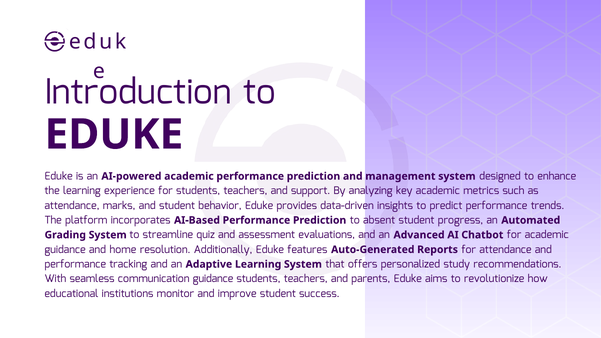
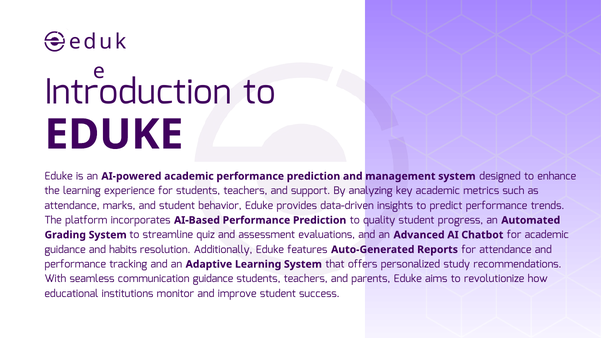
absent: absent -> quality
home: home -> habits
